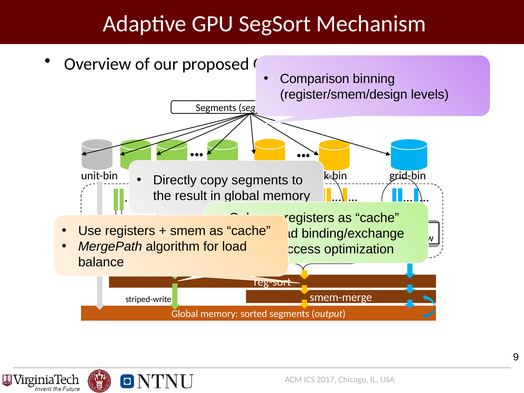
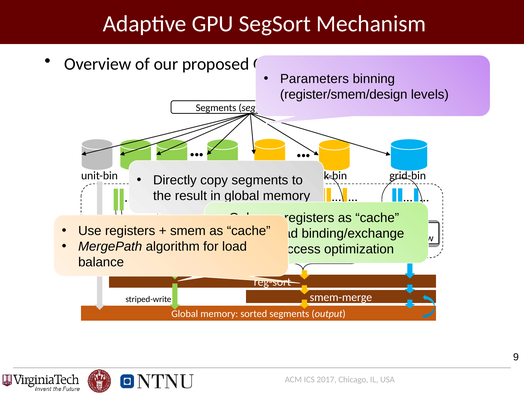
Comparison: Comparison -> Parameters
